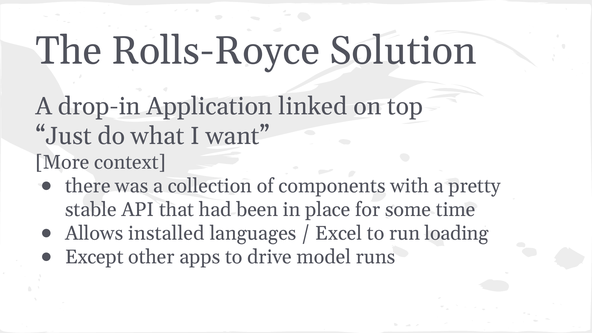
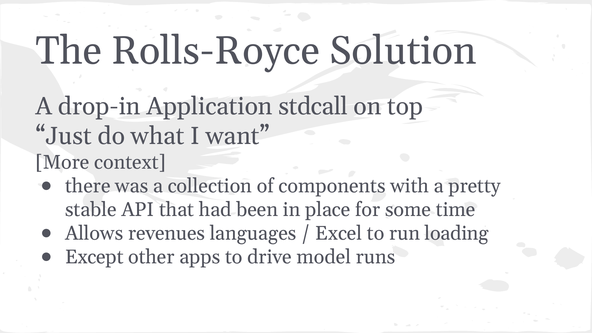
linked: linked -> stdcall
installed: installed -> revenues
